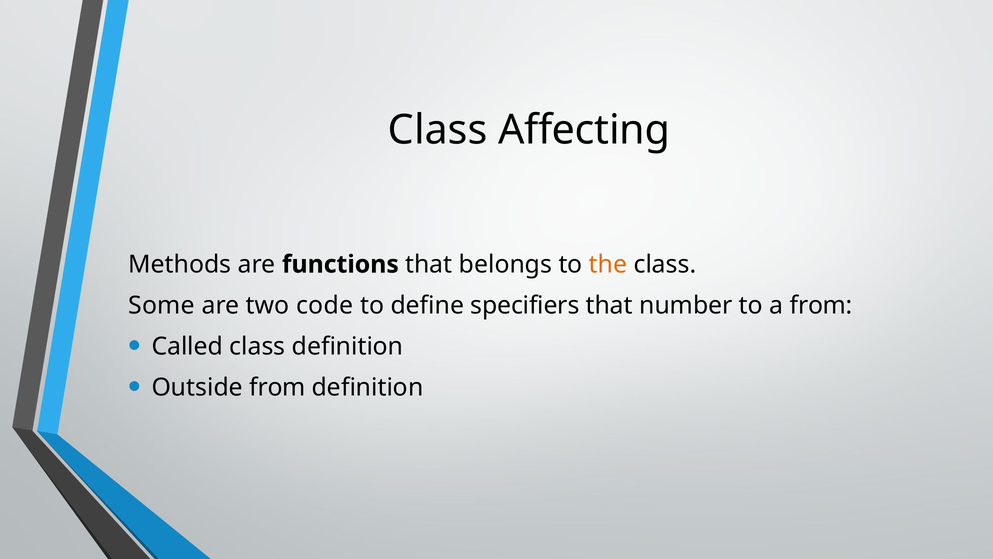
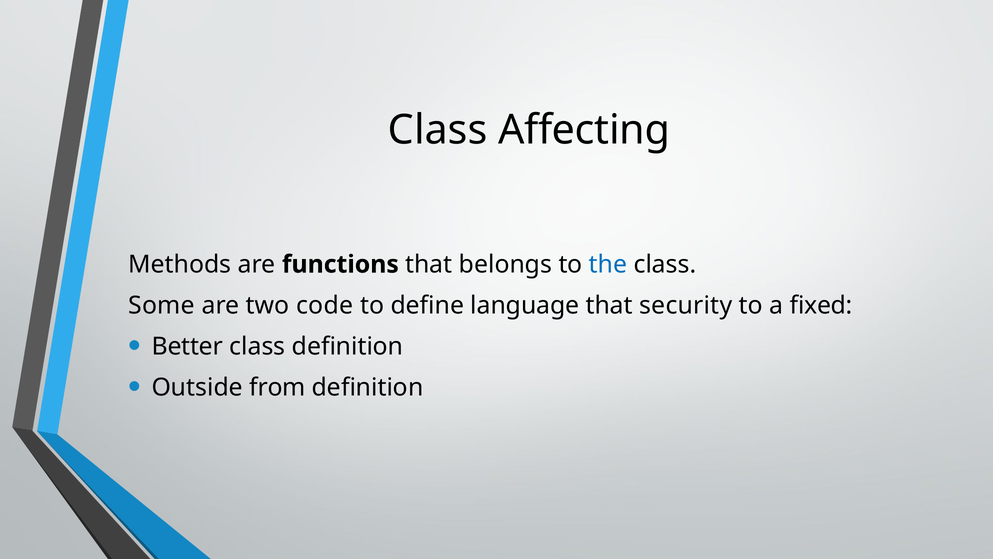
the colour: orange -> blue
specifiers: specifiers -> language
number: number -> security
a from: from -> fixed
Called: Called -> Better
